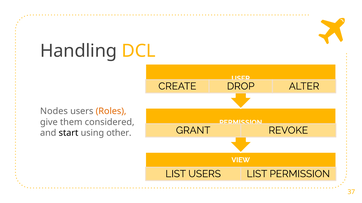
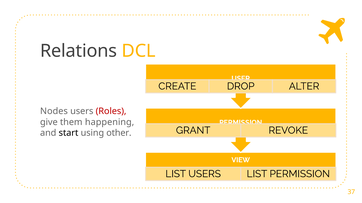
Handling: Handling -> Relations
Roles colour: orange -> red
considered: considered -> happening
